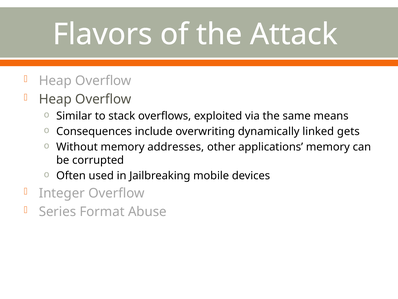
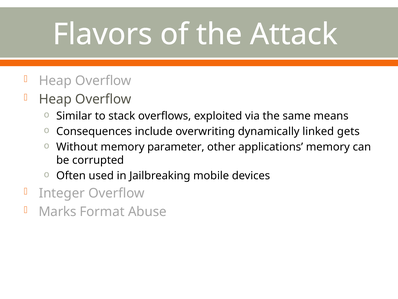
addresses: addresses -> parameter
Series: Series -> Marks
